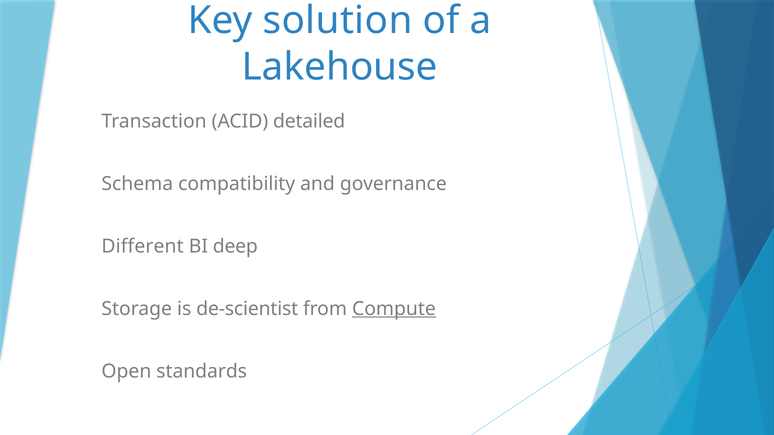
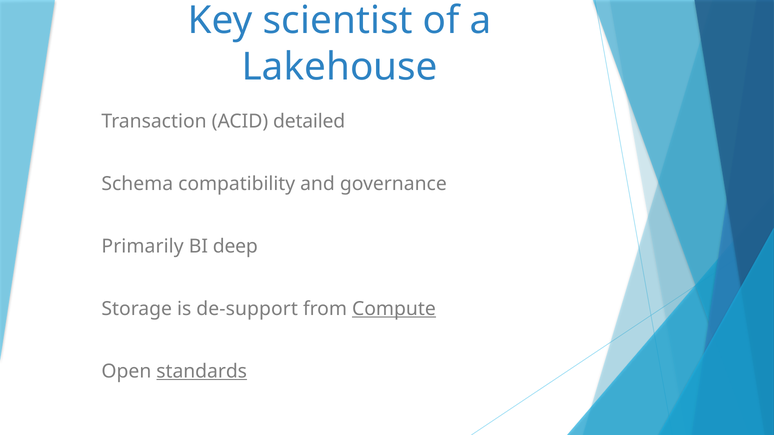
solution: solution -> scientist
Different: Different -> Primarily
de-scientist: de-scientist -> de-support
standards underline: none -> present
